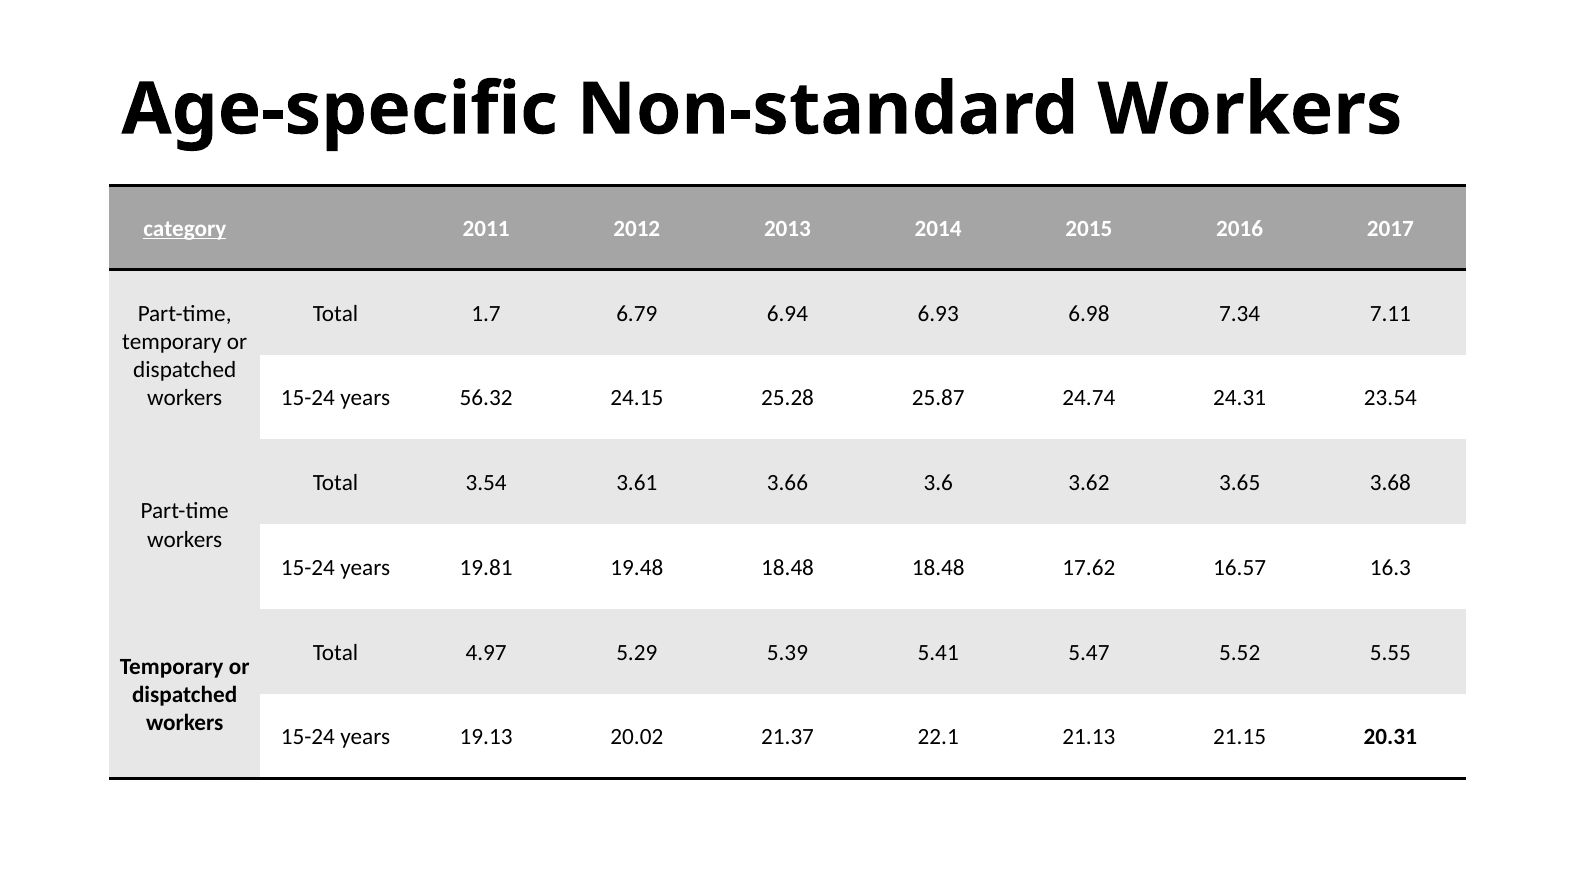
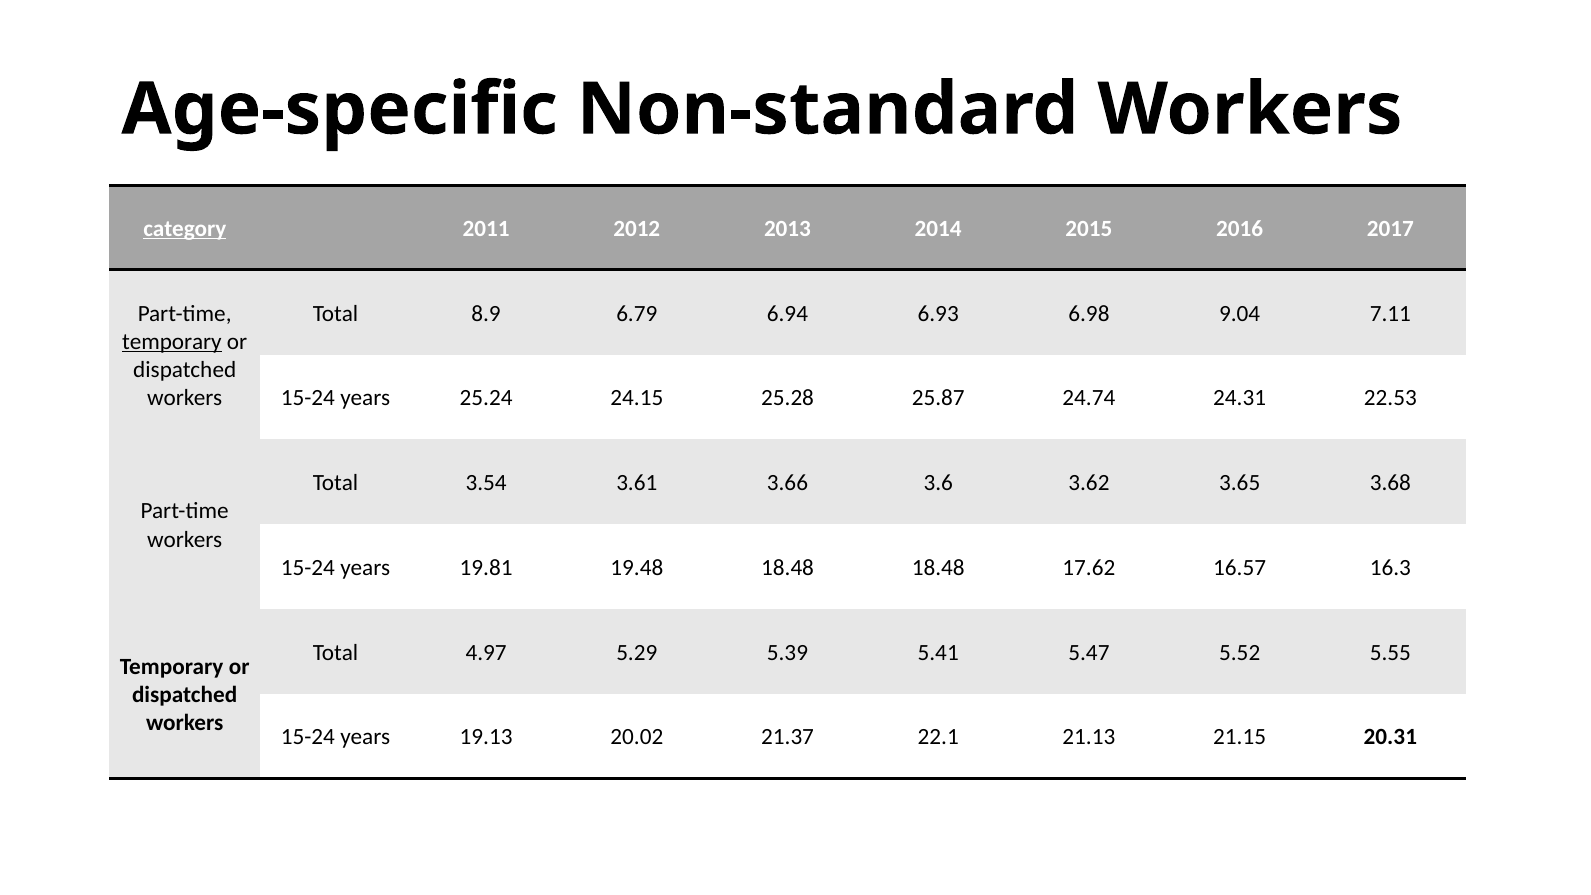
1.7: 1.7 -> 8.9
7.34: 7.34 -> 9.04
temporary at (172, 342) underline: none -> present
56.32: 56.32 -> 25.24
23.54: 23.54 -> 22.53
